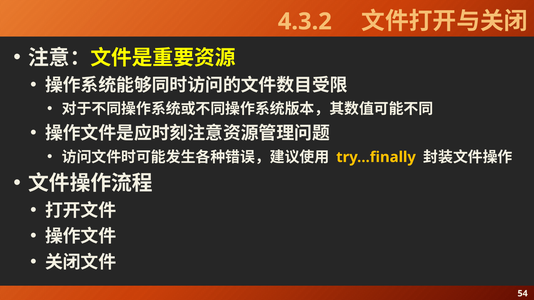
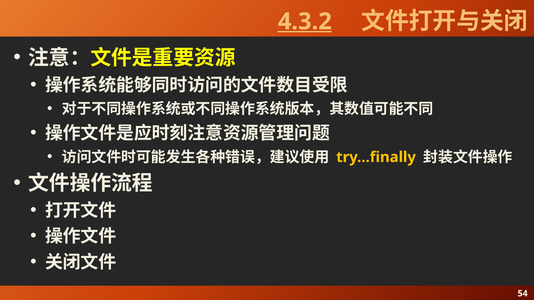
4.3.2 underline: none -> present
